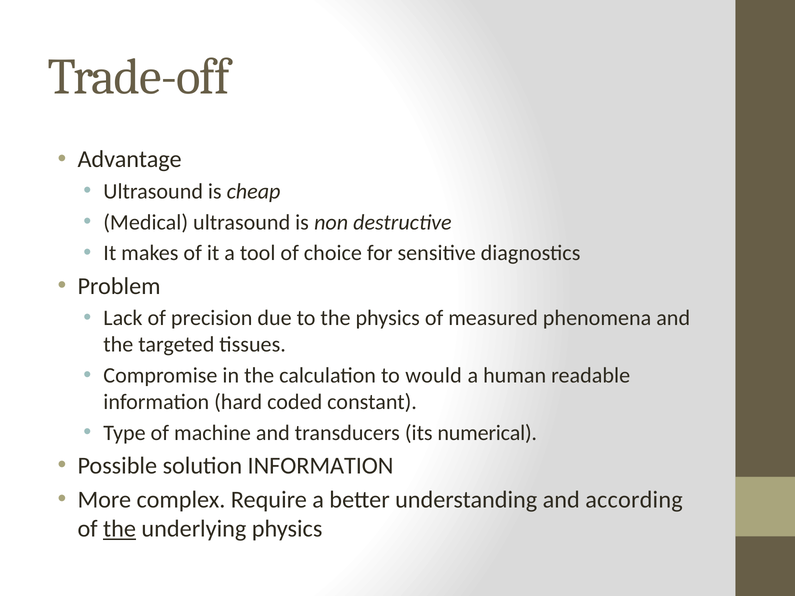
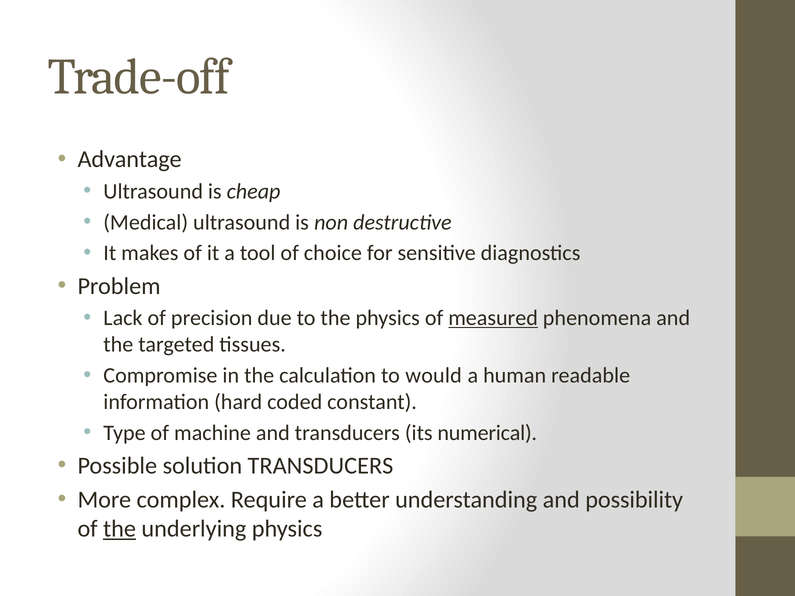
measured underline: none -> present
solution INFORMATION: INFORMATION -> TRANSDUCERS
according: according -> possibility
